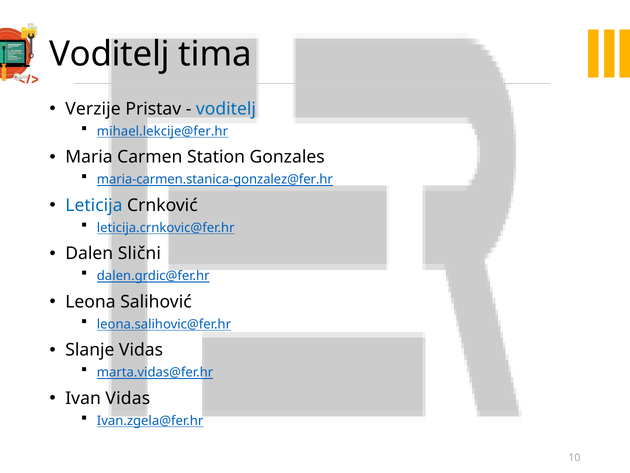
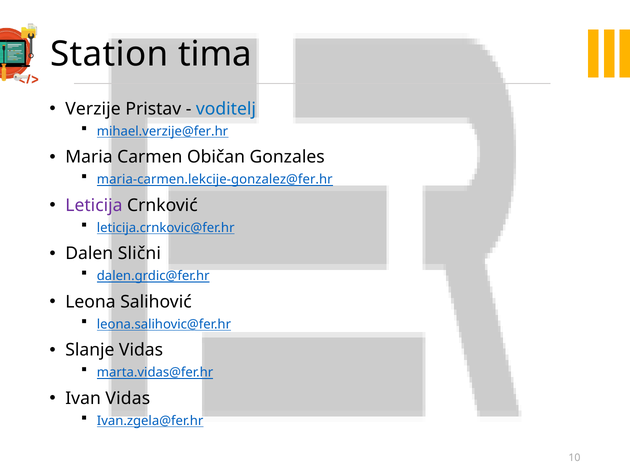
Voditelj at (110, 54): Voditelj -> Station
mihael.lekcije@fer.hr: mihael.lekcije@fer.hr -> mihael.verzije@fer.hr
Station: Station -> Običan
maria-carmen.stanica-gonzalez@fer.hr: maria-carmen.stanica-gonzalez@fer.hr -> maria-carmen.lekcije-gonzalez@fer.hr
Leticija colour: blue -> purple
